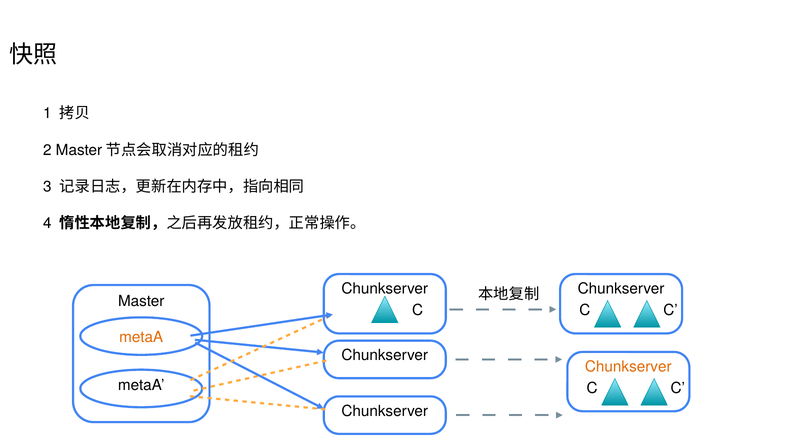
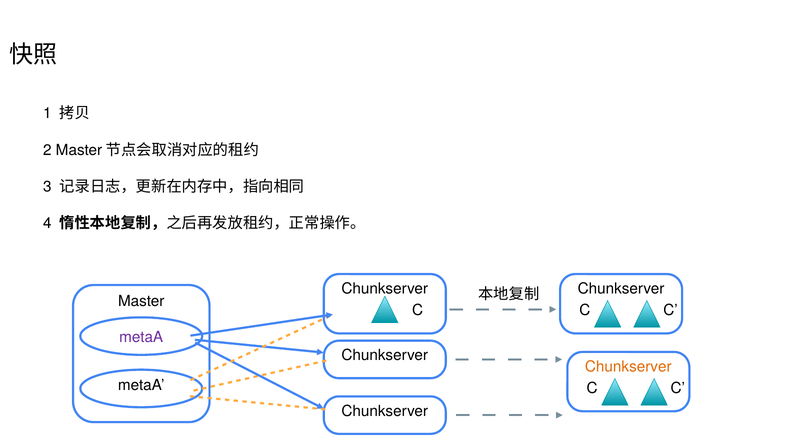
metaA at (141, 337) colour: orange -> purple
